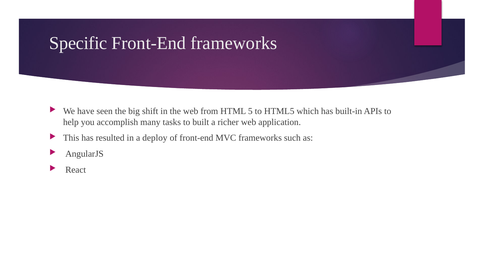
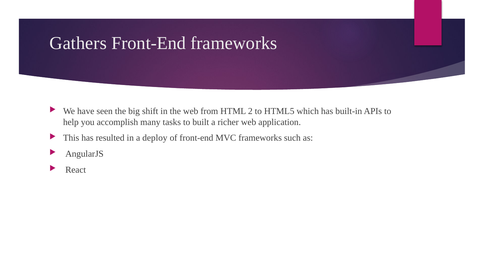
Specific: Specific -> Gathers
5: 5 -> 2
